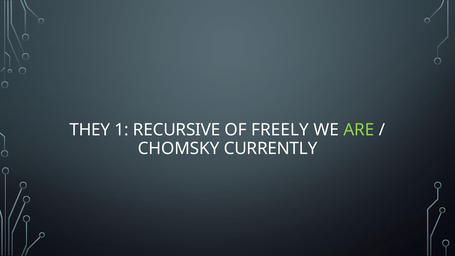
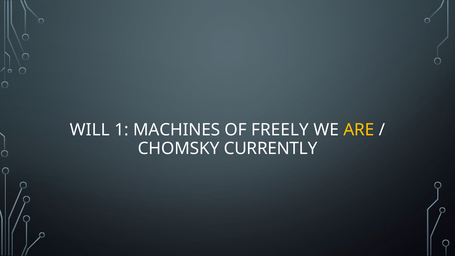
THEY: THEY -> WILL
RECURSIVE: RECURSIVE -> MACHINES
ARE colour: light green -> yellow
